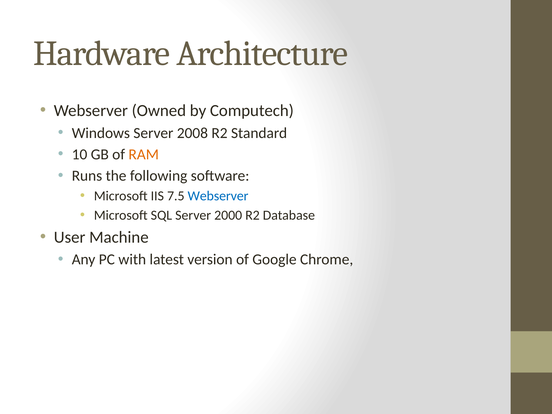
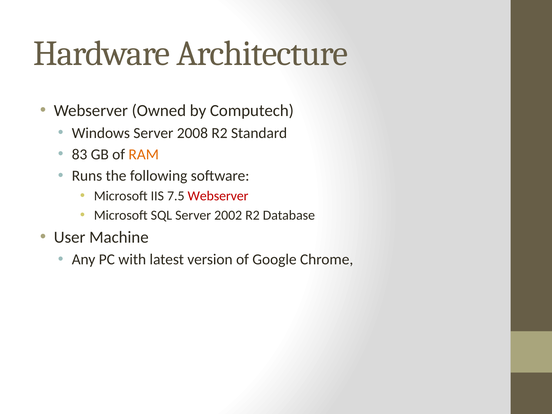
10: 10 -> 83
Webserver at (218, 196) colour: blue -> red
2000: 2000 -> 2002
